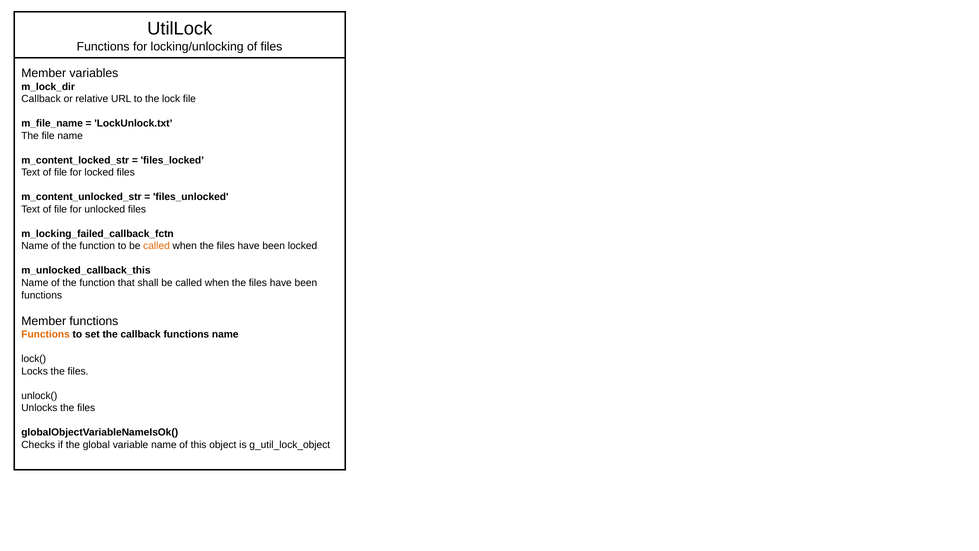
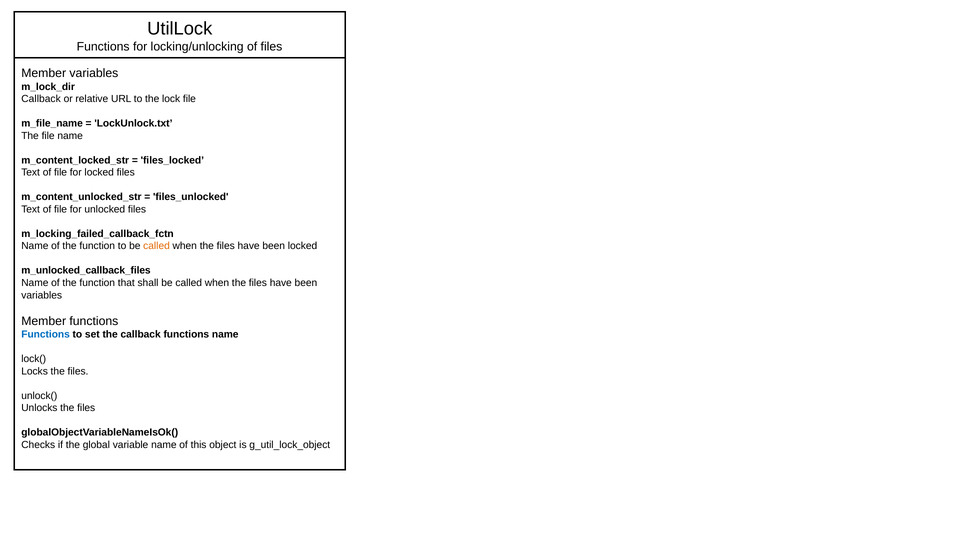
m_unlocked_callback_this: m_unlocked_callback_this -> m_unlocked_callback_files
functions at (42, 295): functions -> variables
Functions at (46, 334) colour: orange -> blue
